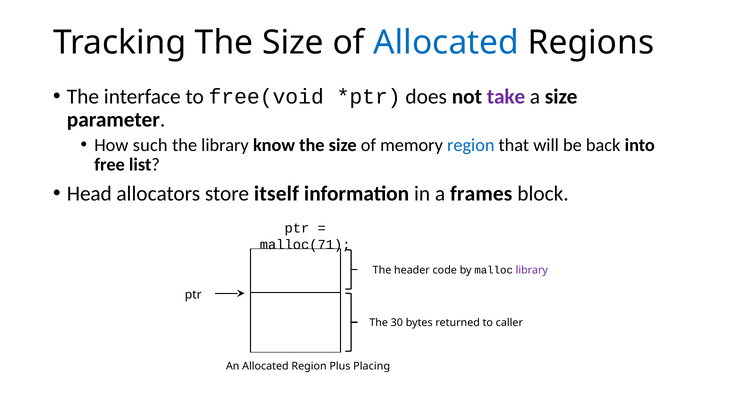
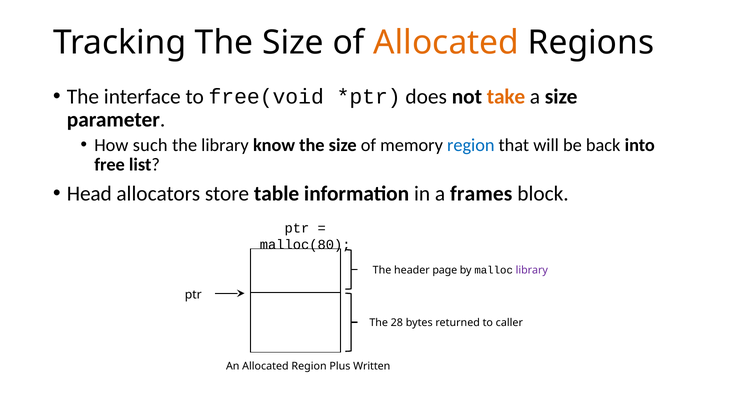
Allocated at (446, 43) colour: blue -> orange
take colour: purple -> orange
itself: itself -> table
malloc(71: malloc(71 -> malloc(80
code: code -> page
30: 30 -> 28
Placing: Placing -> Written
